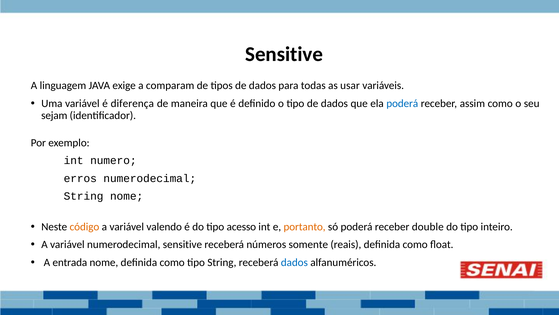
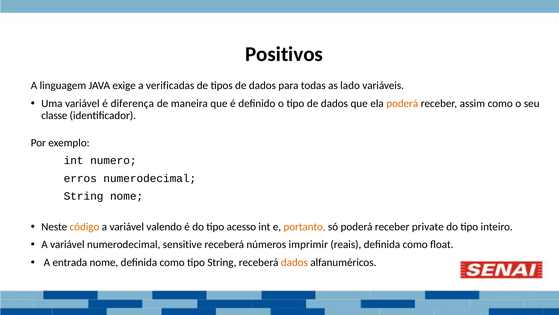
Sensitive at (284, 54): Sensitive -> Positivos
comparam: comparam -> verificadas
usar: usar -> lado
poderá at (402, 103) colour: blue -> orange
sejam: sejam -> classe
double: double -> private
somente: somente -> imprimir
dados at (294, 262) colour: blue -> orange
